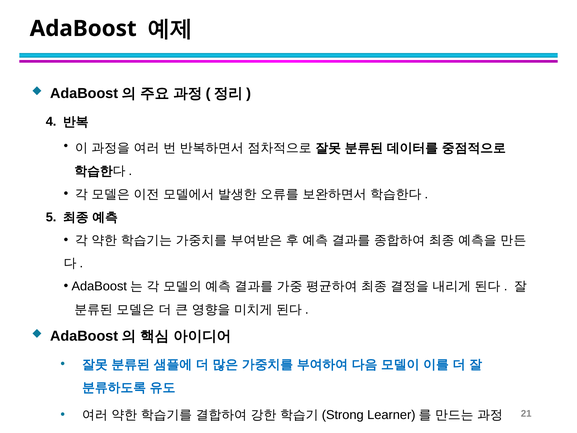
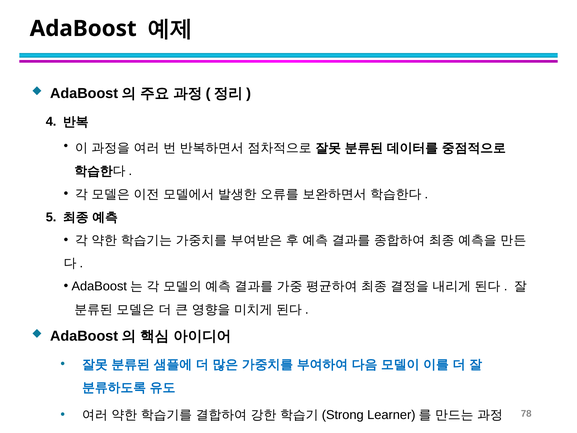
21: 21 -> 78
